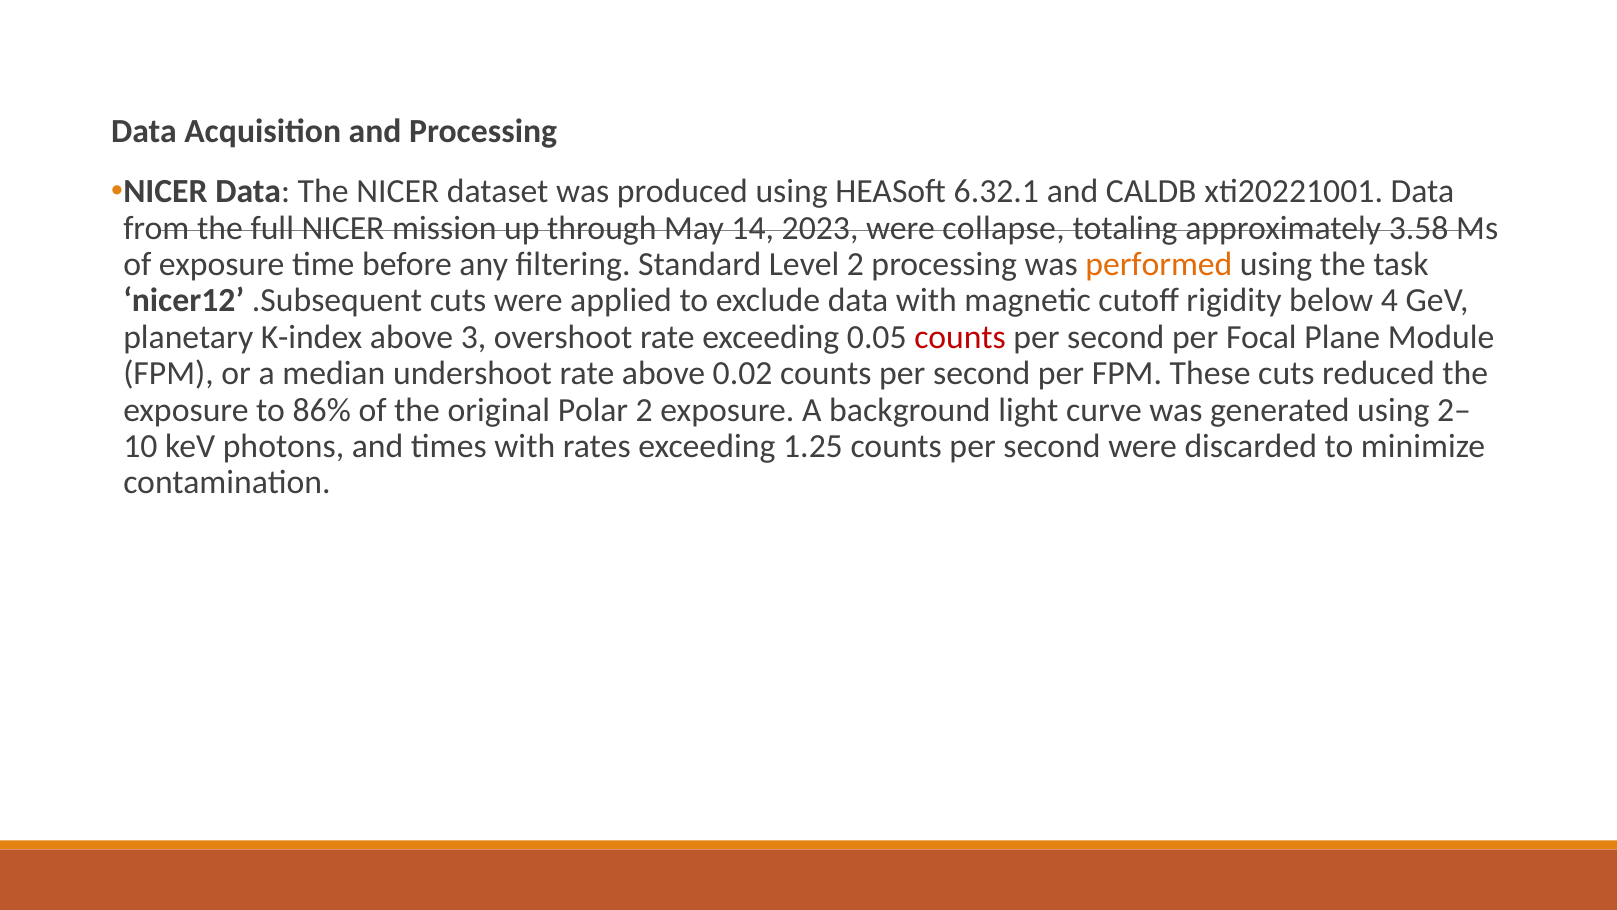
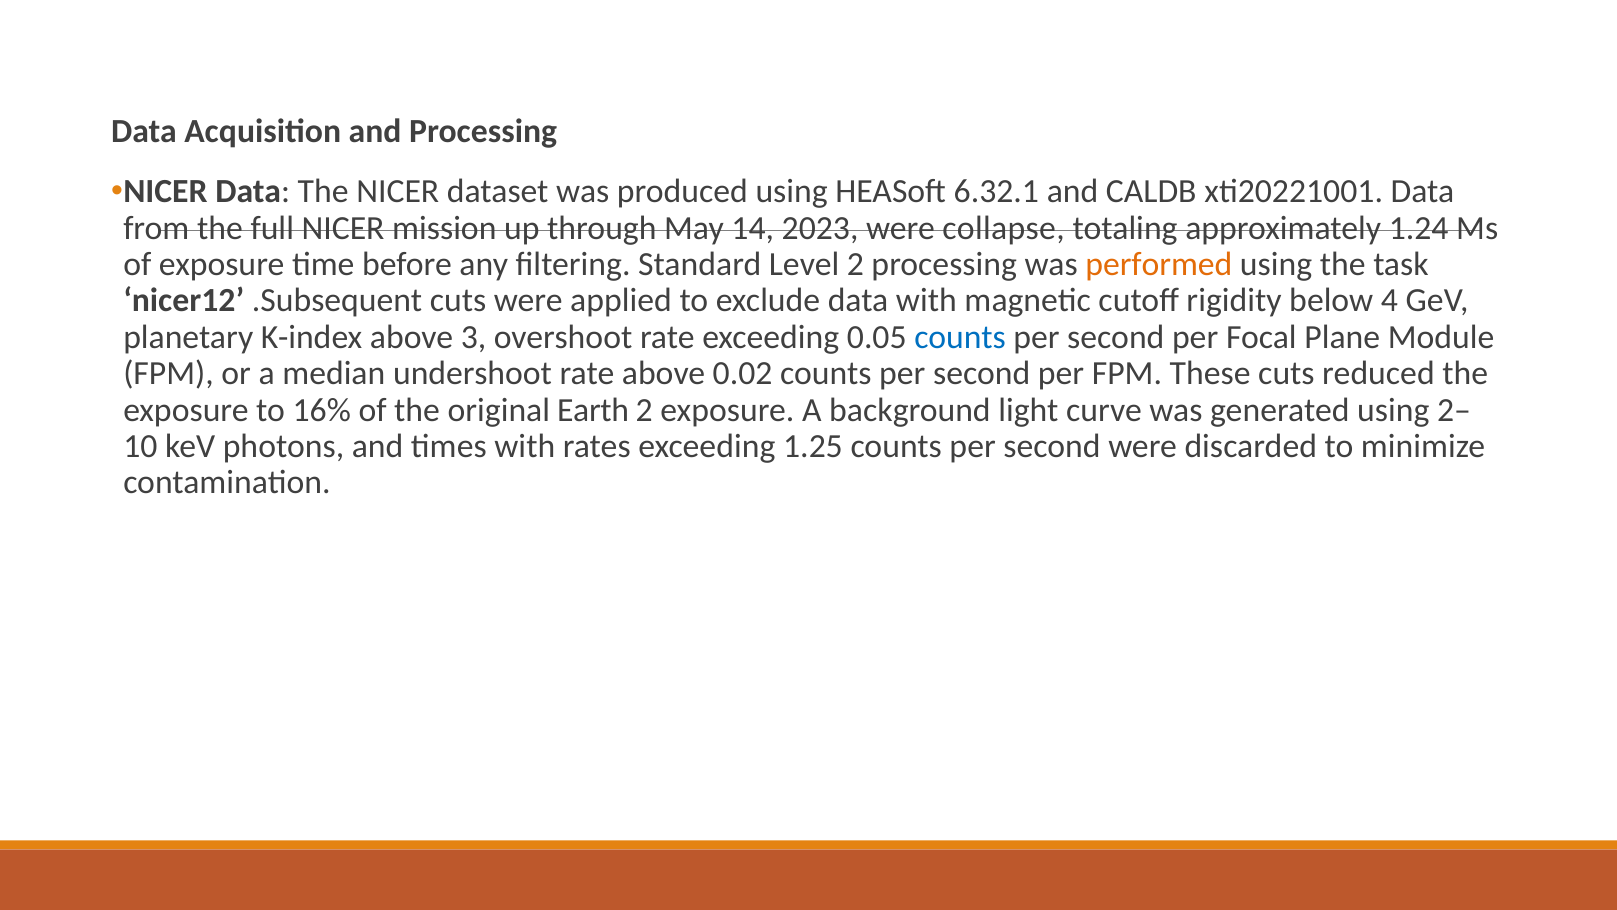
3.58: 3.58 -> 1.24
counts at (960, 337) colour: red -> blue
86%: 86% -> 16%
Polar: Polar -> Earth
